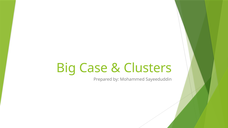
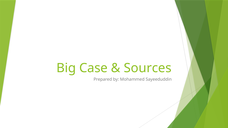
Clusters: Clusters -> Sources
